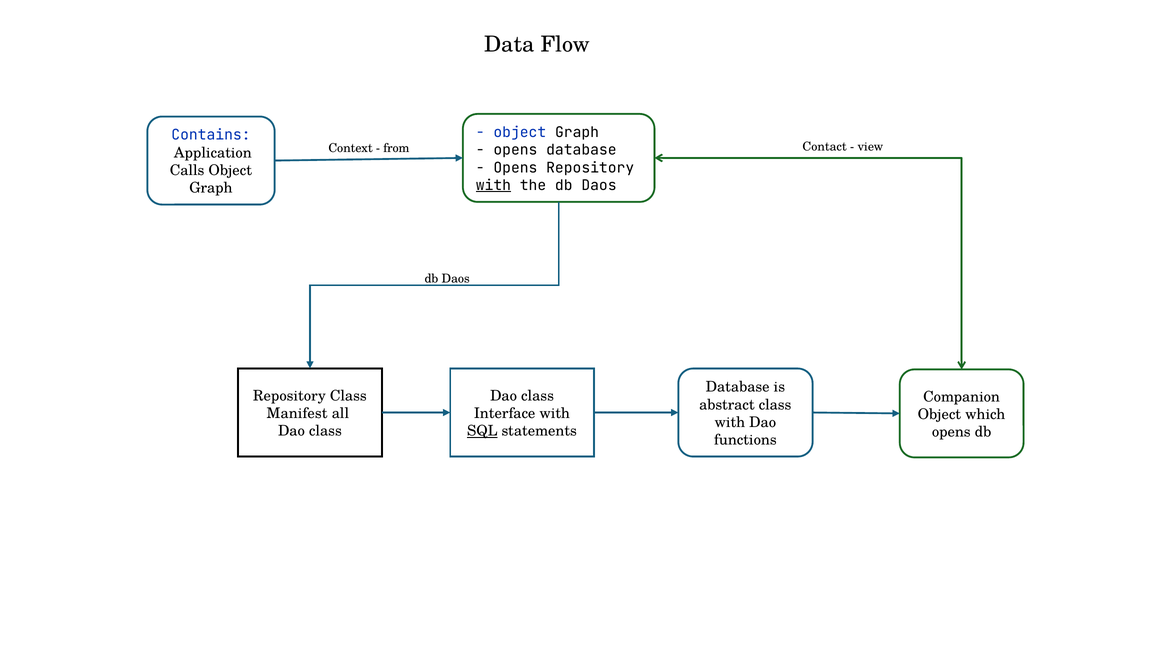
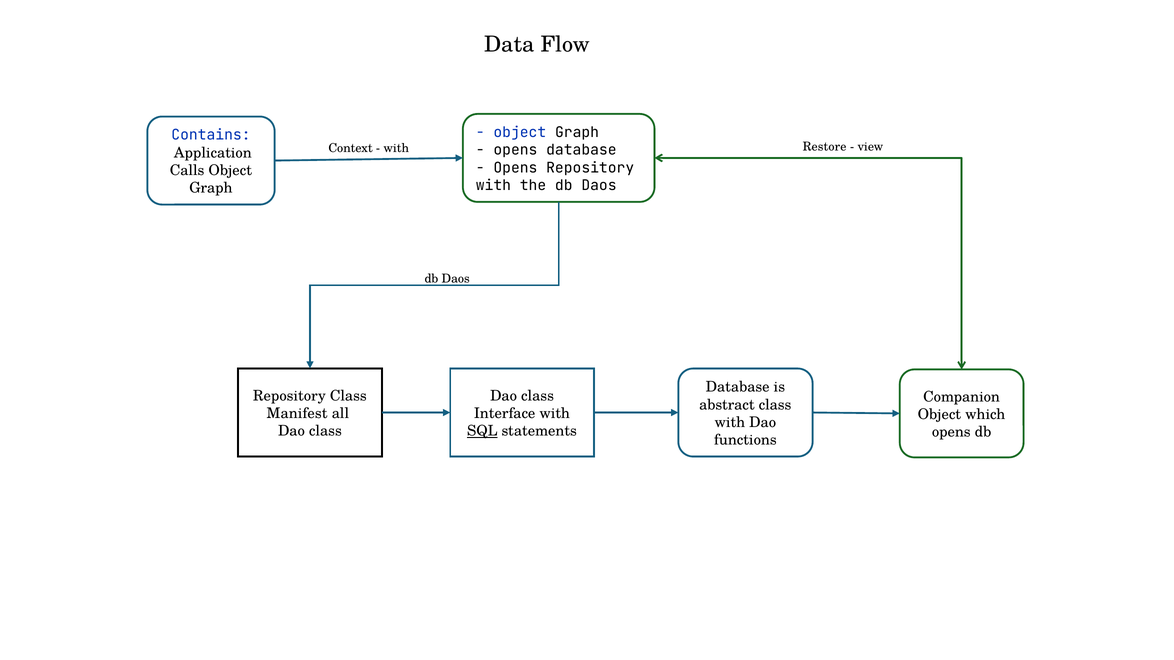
Contact: Contact -> Restore
from at (396, 148): from -> with
with at (493, 185) underline: present -> none
